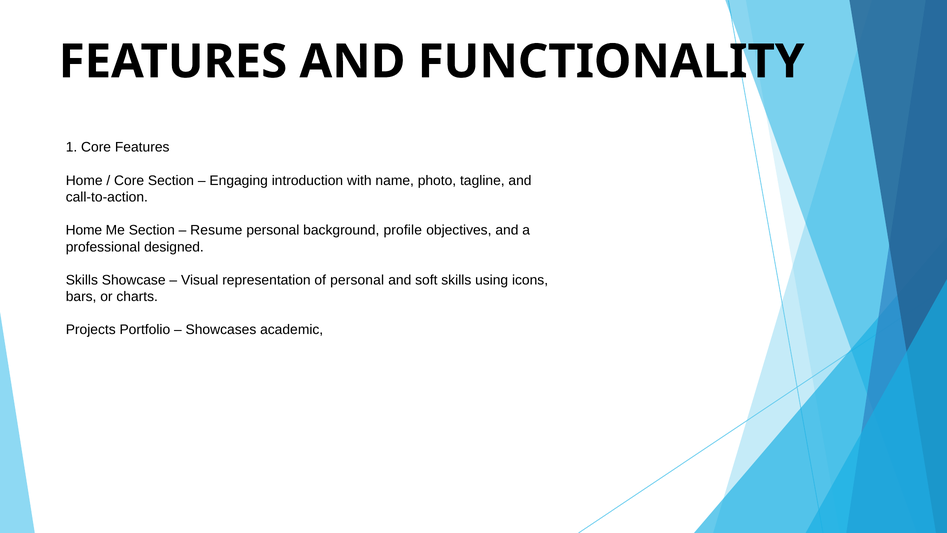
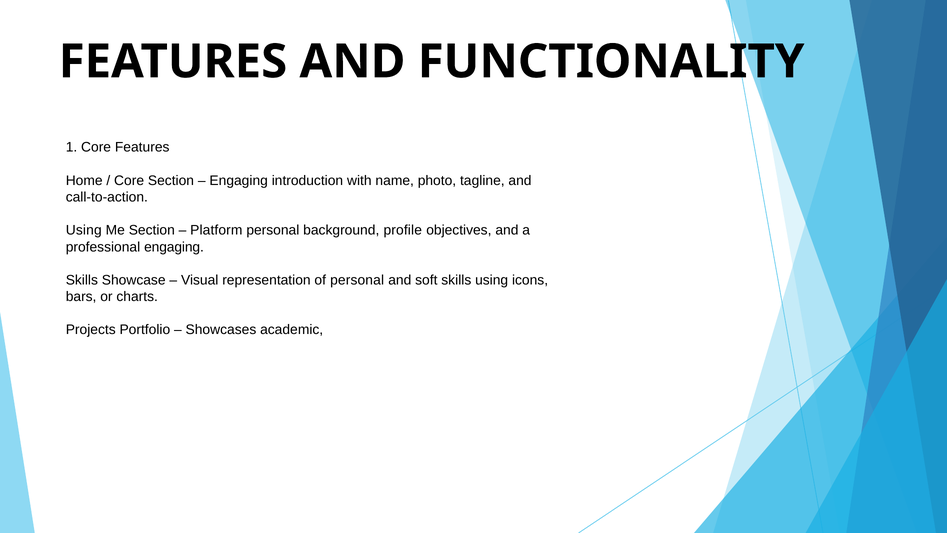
Home at (84, 230): Home -> Using
Resume: Resume -> Platform
professional designed: designed -> engaging
